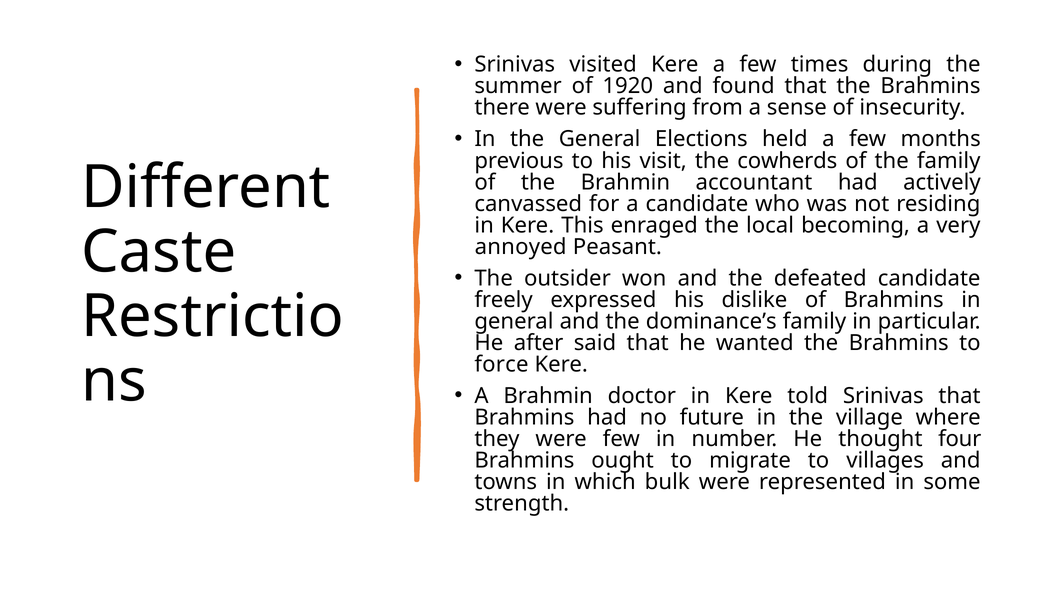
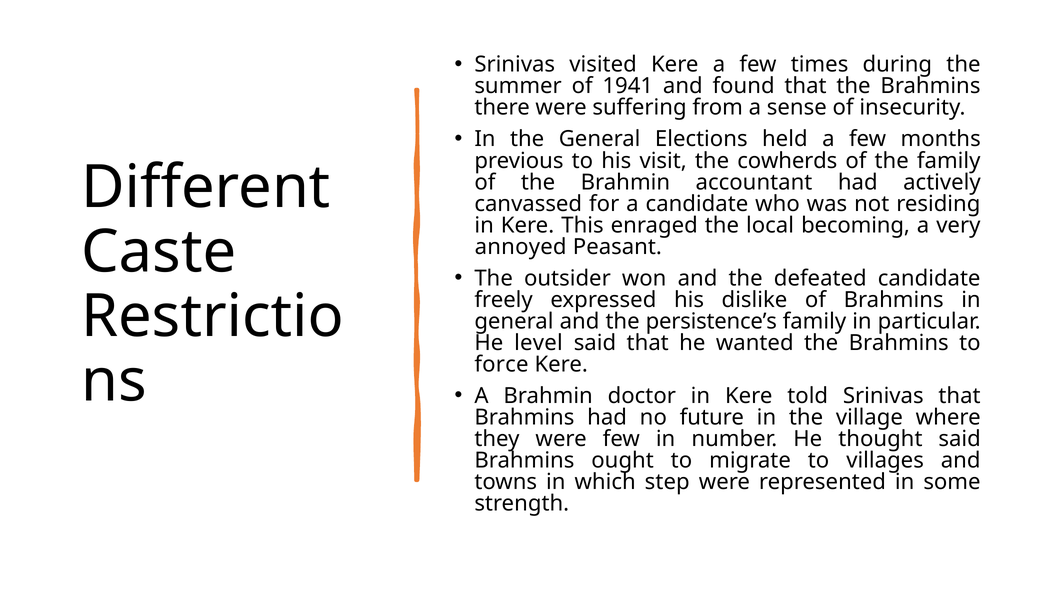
1920: 1920 -> 1941
dominance’s: dominance’s -> persistence’s
after: after -> level
thought four: four -> said
bulk: bulk -> step
